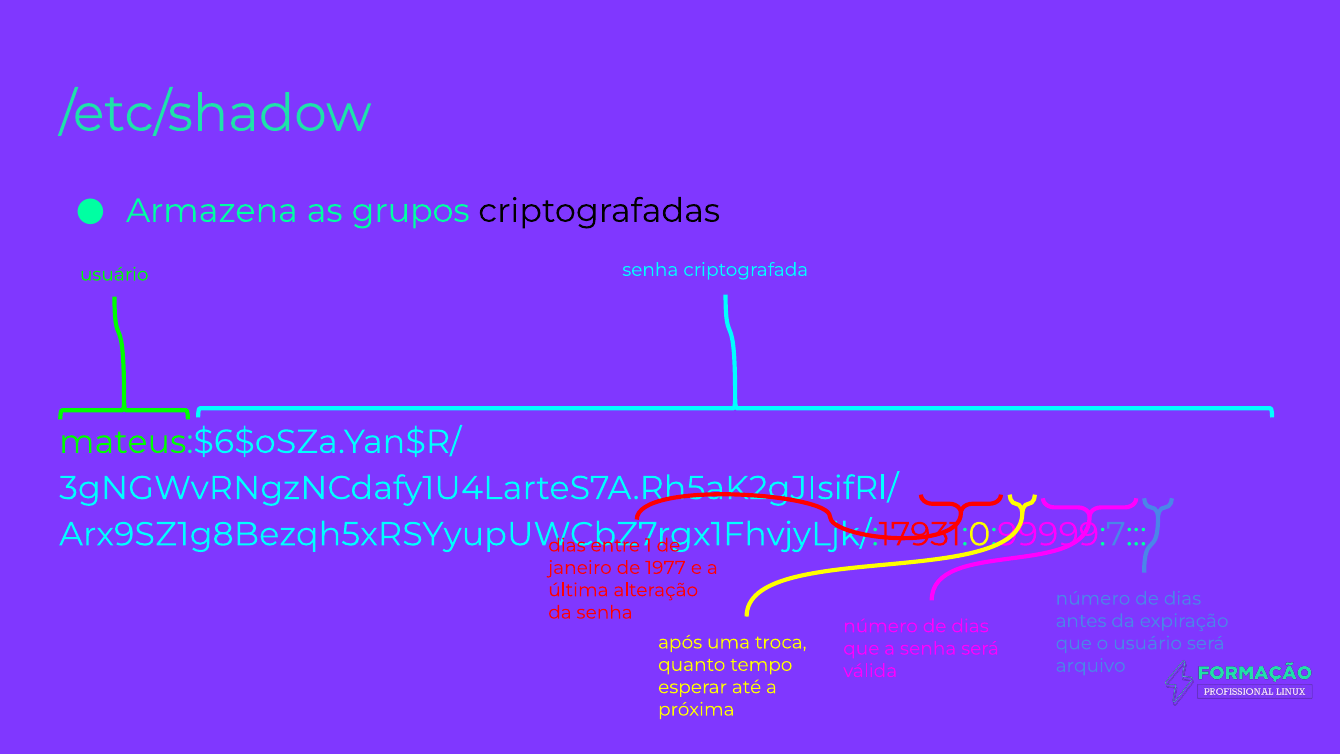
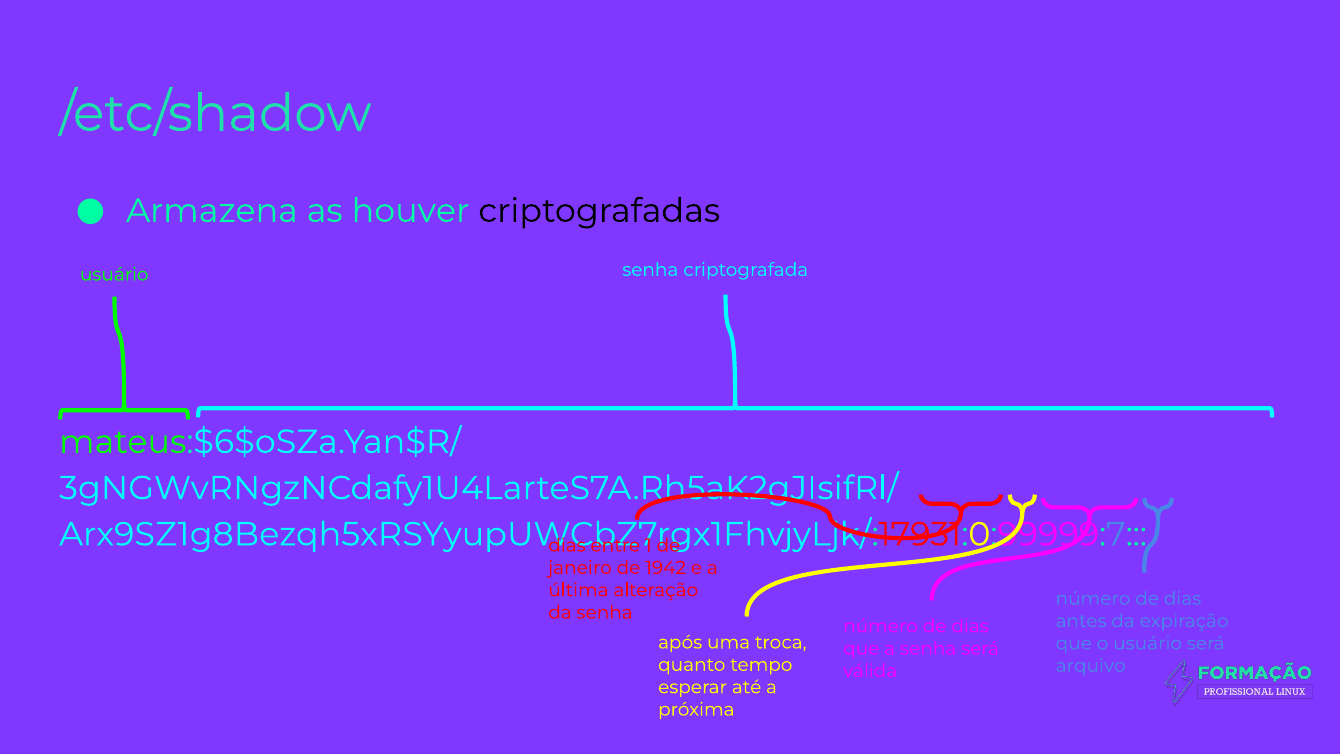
grupos: grupos -> houver
1977: 1977 -> 1942
